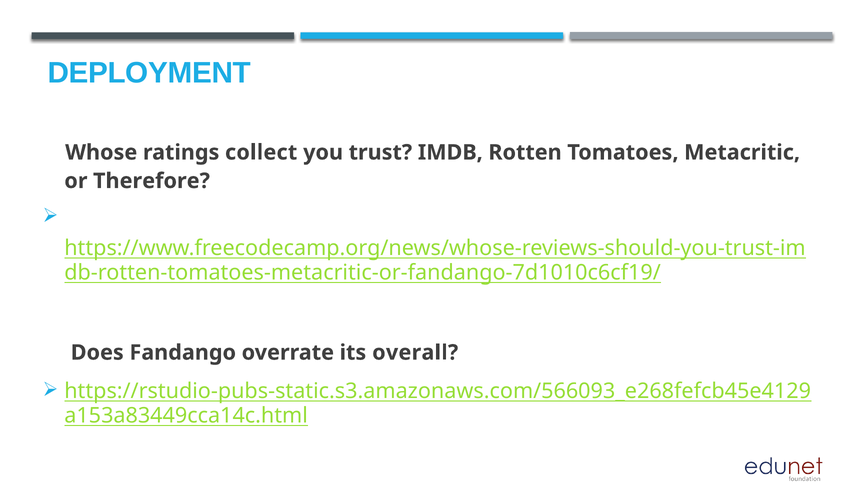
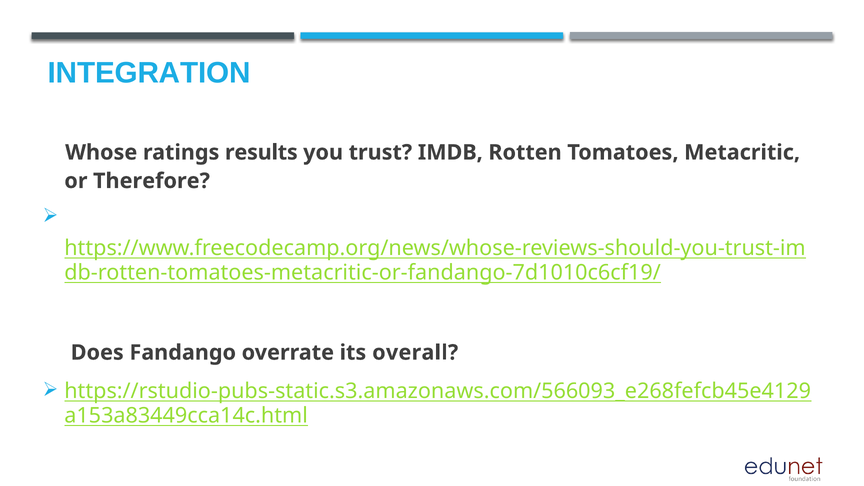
DEPLOYMENT: DEPLOYMENT -> INTEGRATION
collect: collect -> results
